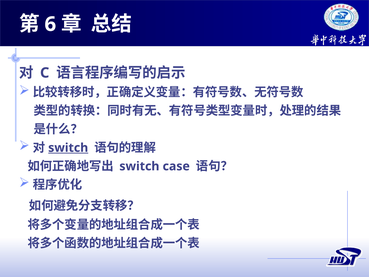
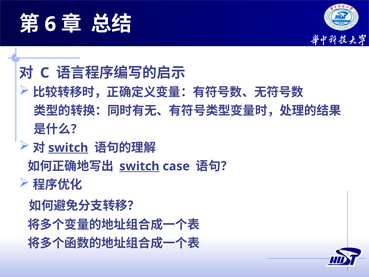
switch at (139, 166) underline: none -> present
